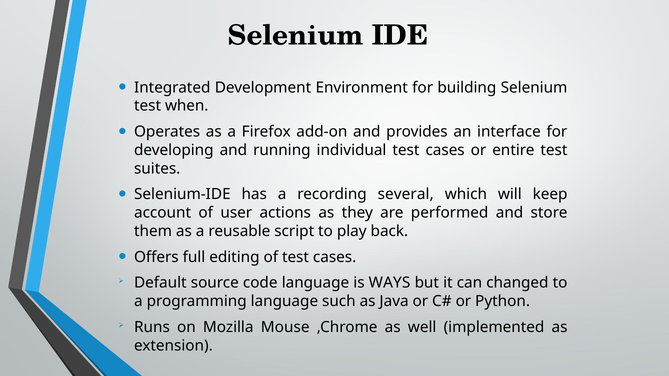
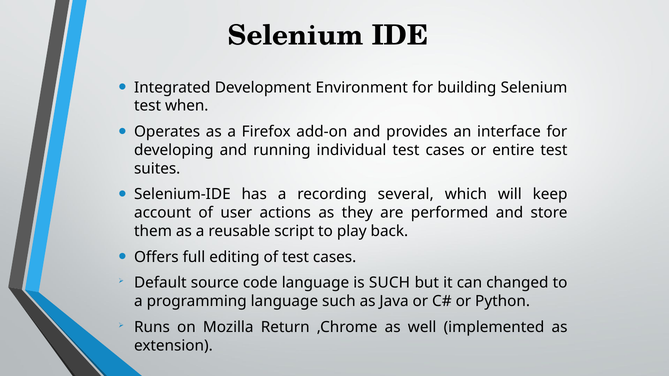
is WAYS: WAYS -> SUCH
Mouse: Mouse -> Return
